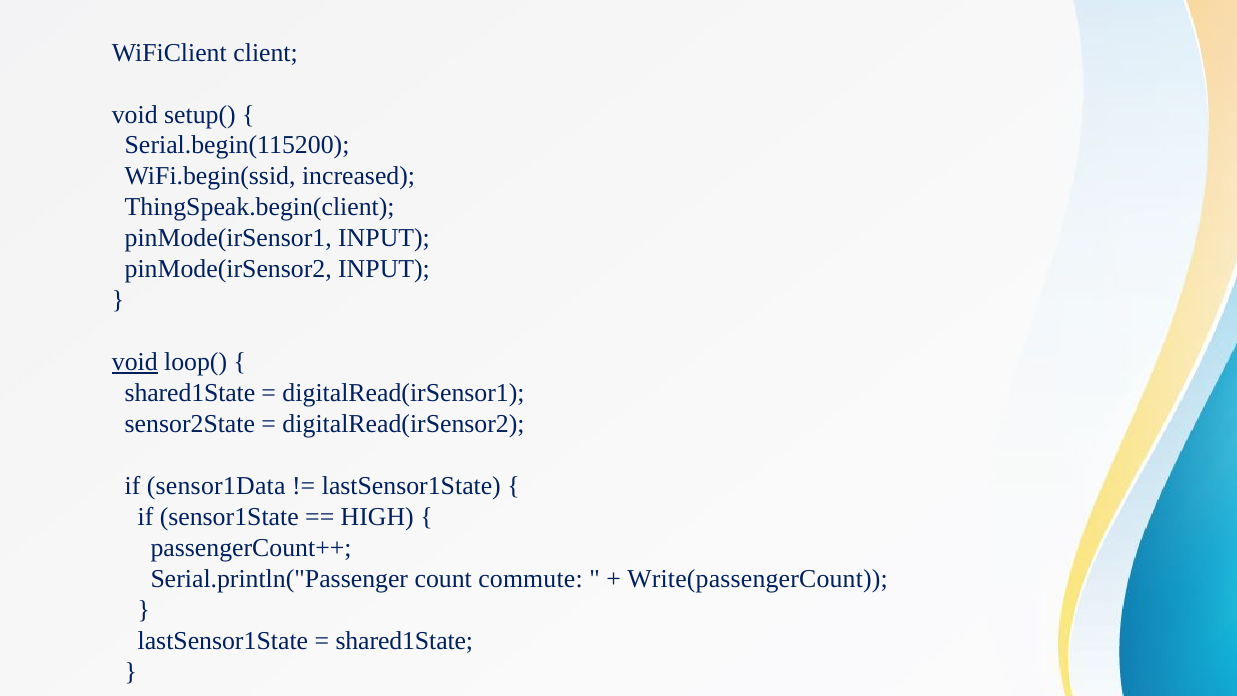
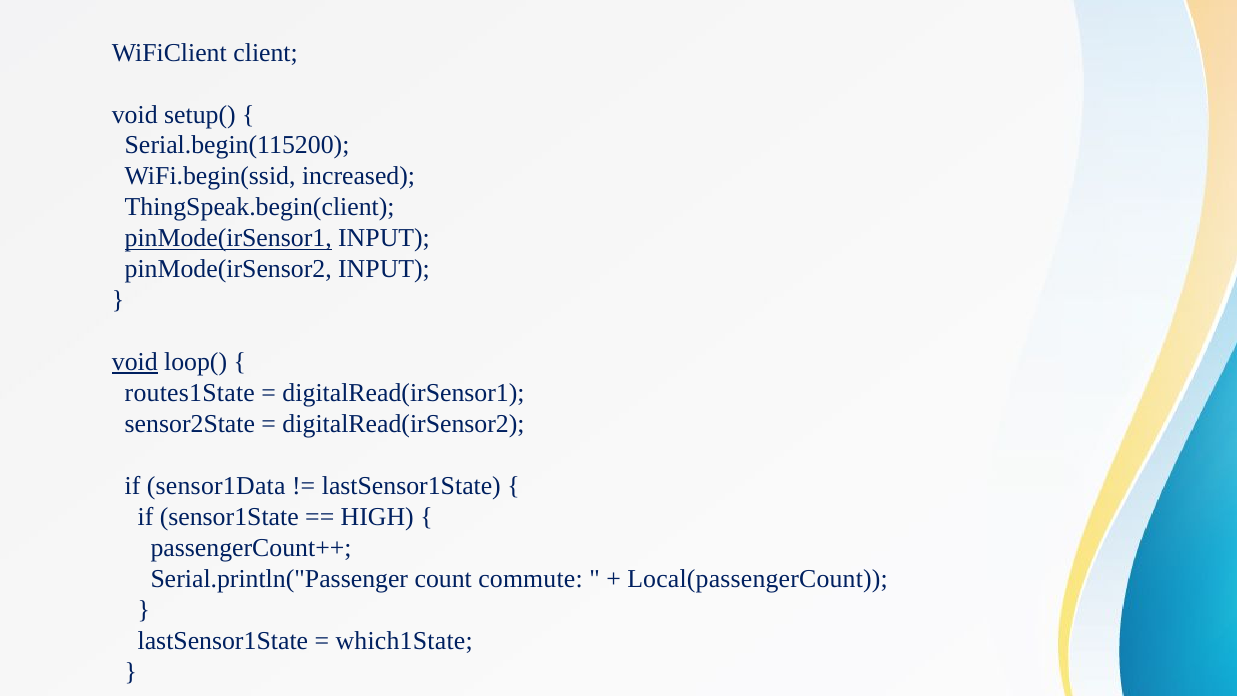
pinMode(irSensor1 underline: none -> present
shared1State at (190, 393): shared1State -> routes1State
Write(passengerCount: Write(passengerCount -> Local(passengerCount
shared1State at (404, 640): shared1State -> which1State
